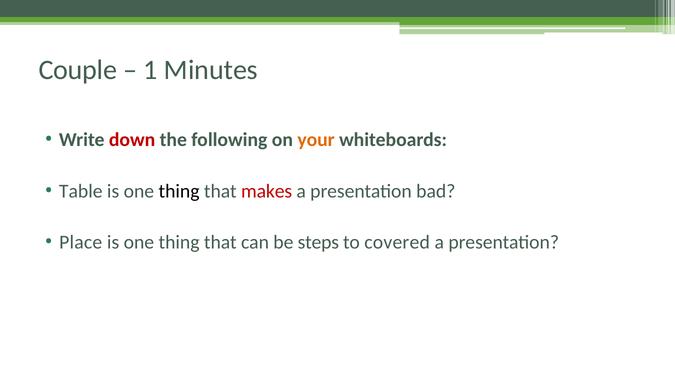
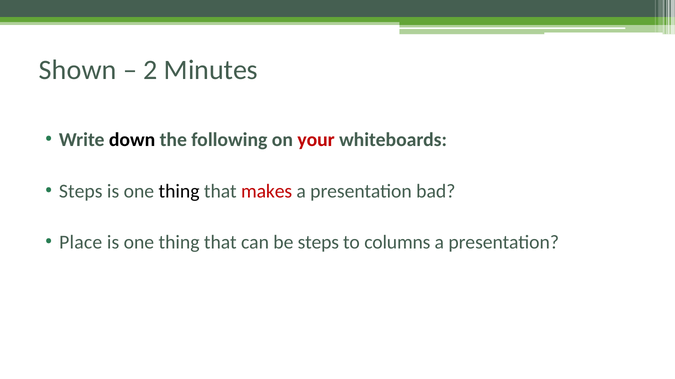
Couple: Couple -> Shown
1: 1 -> 2
down colour: red -> black
your colour: orange -> red
Table at (81, 192): Table -> Steps
covered: covered -> columns
